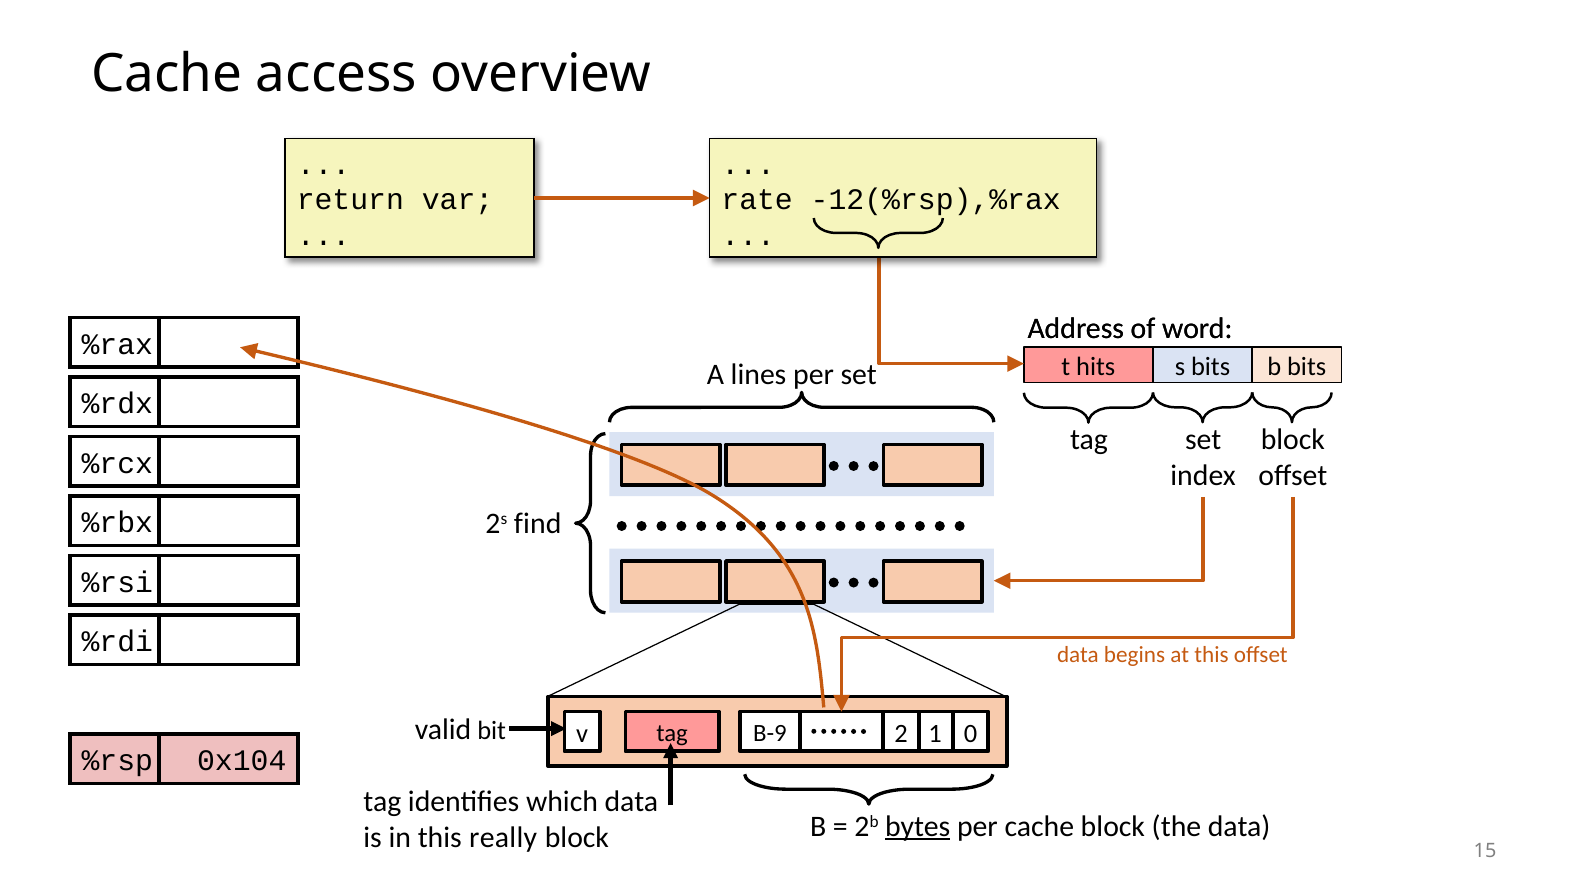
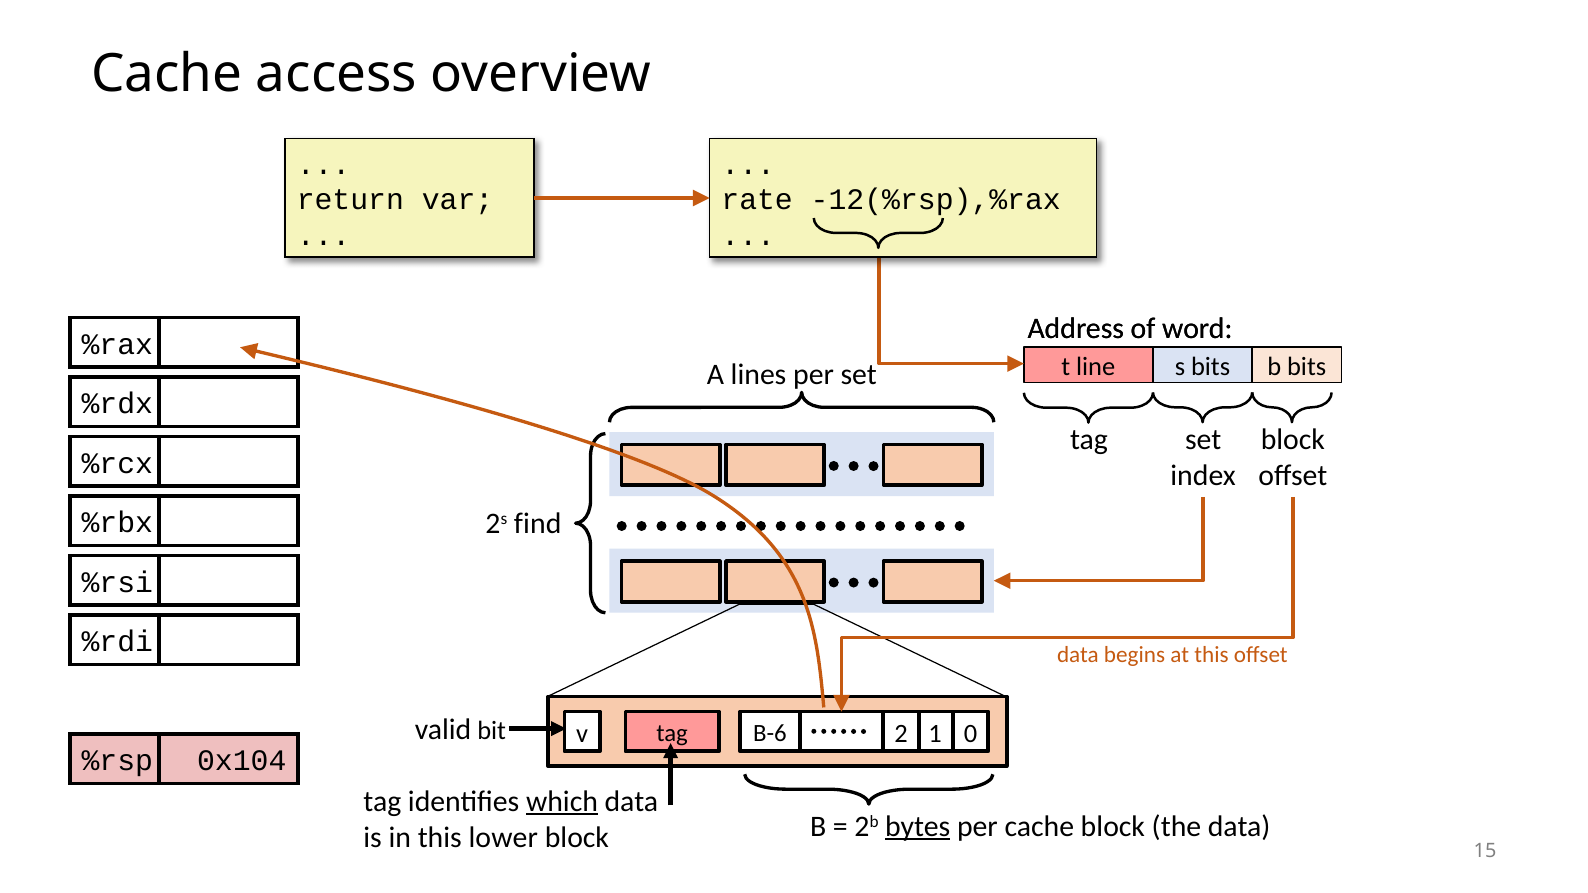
hits: hits -> line
B-9: B-9 -> B-6
which underline: none -> present
really: really -> lower
